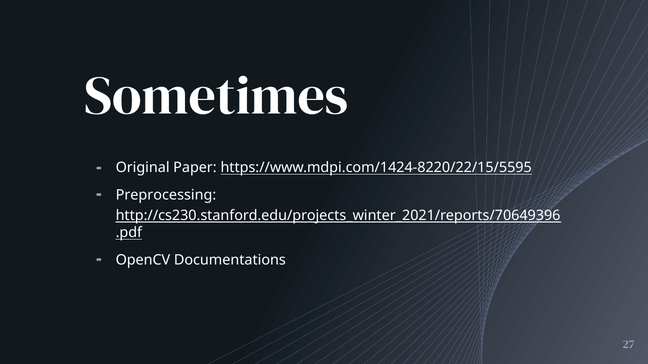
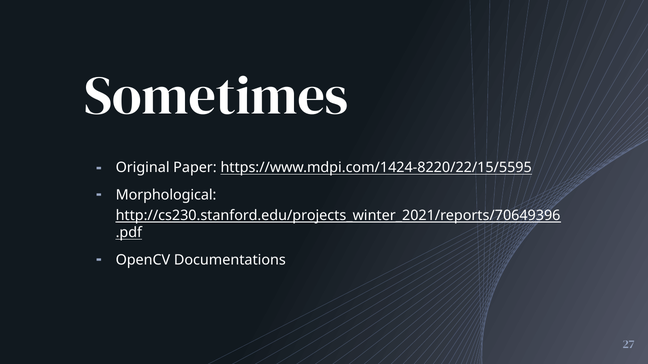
Preprocessing: Preprocessing -> Morphological
